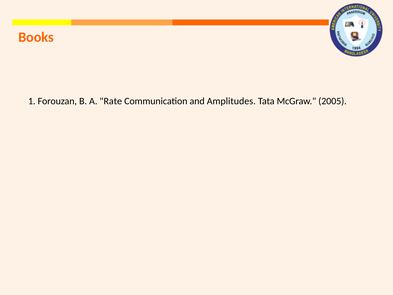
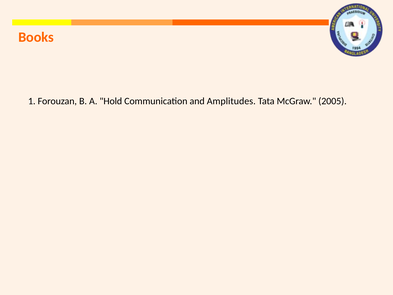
Rate: Rate -> Hold
